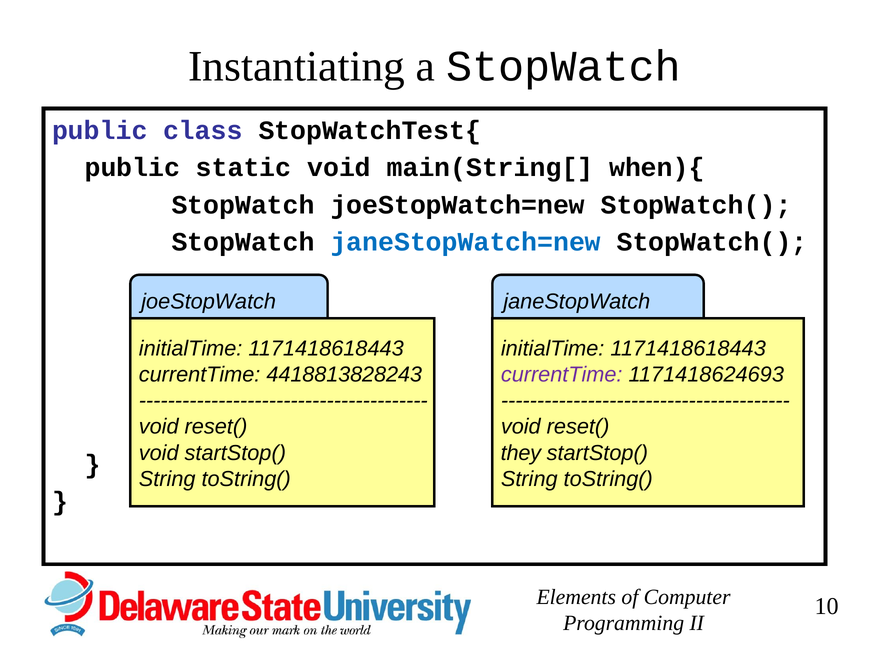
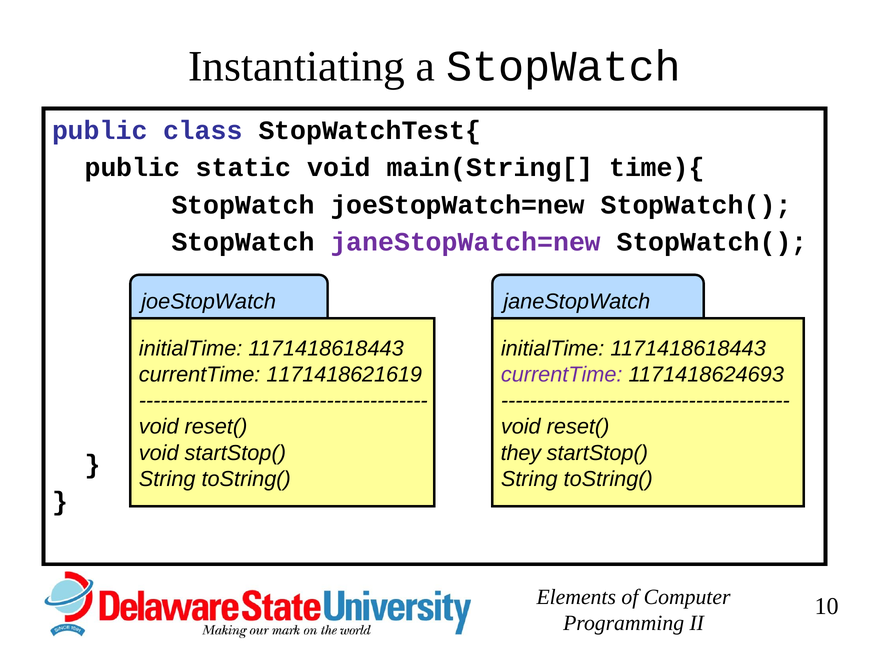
when){: when){ -> time){
janeStopWatch=new colour: blue -> purple
4418813828243: 4418813828243 -> 1171418621619
